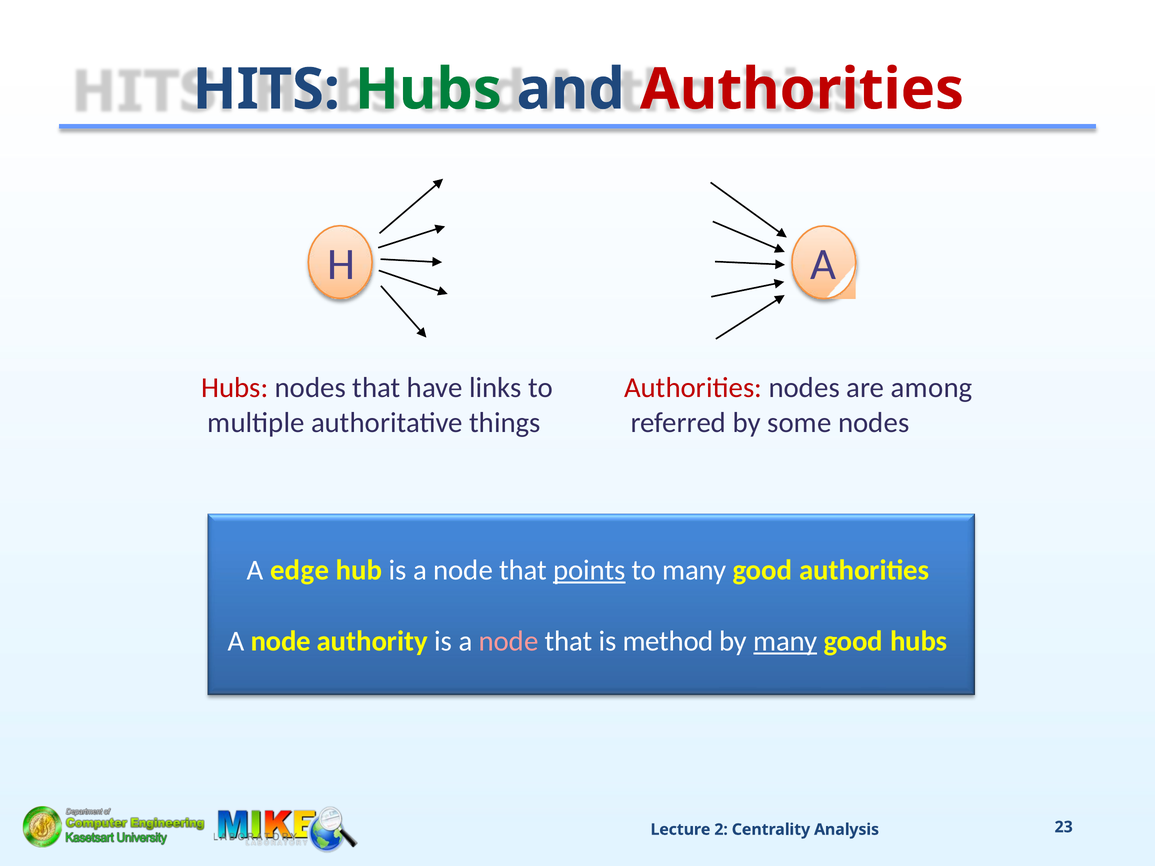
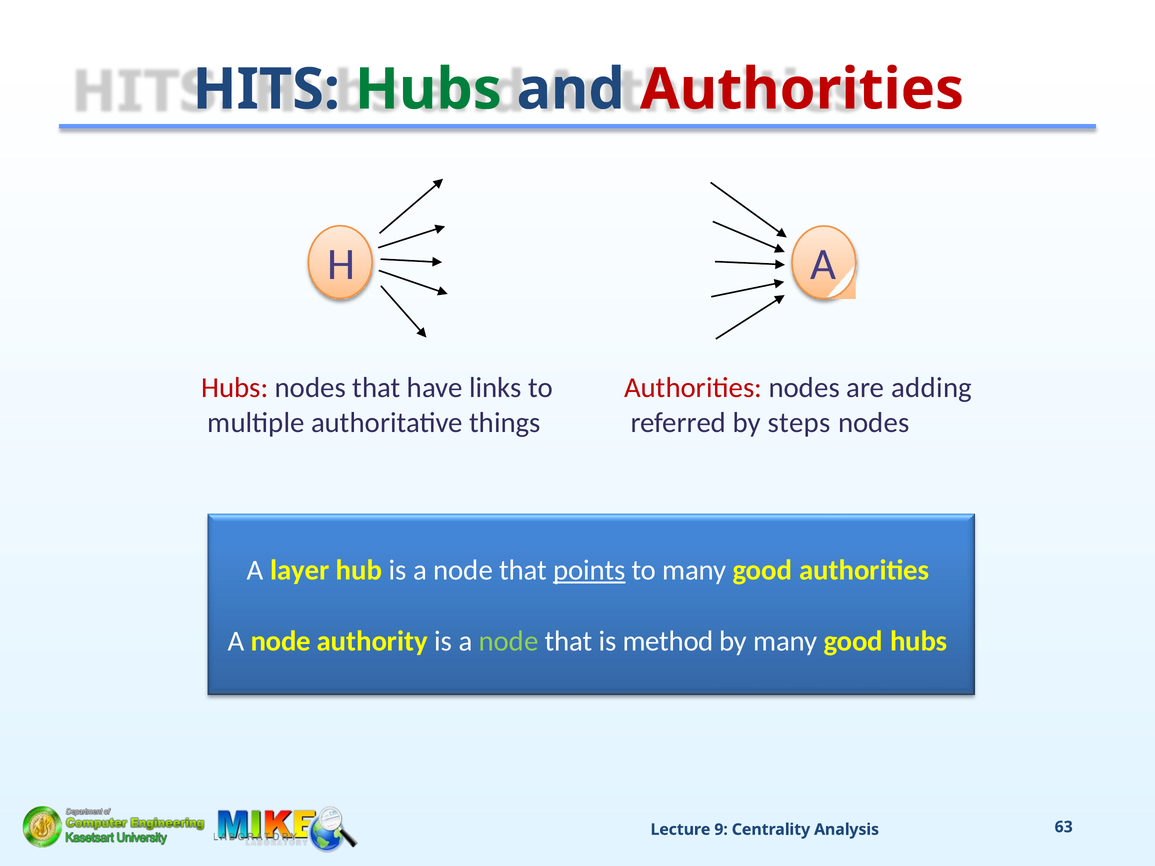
among: among -> adding
some: some -> steps
edge: edge -> layer
node at (509, 641) colour: pink -> light green
many at (785, 641) underline: present -> none
2: 2 -> 9
23: 23 -> 63
